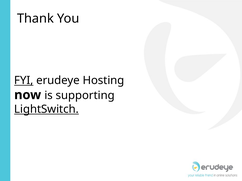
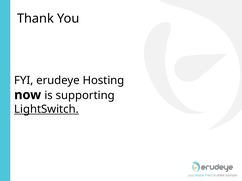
FYI underline: present -> none
